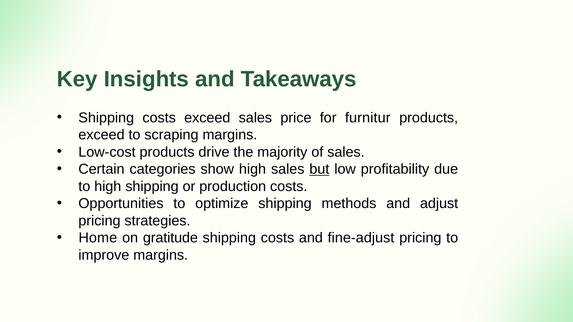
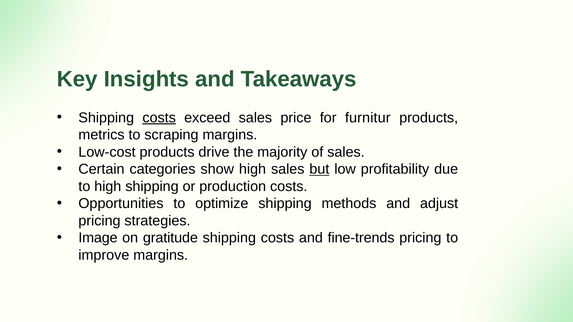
costs at (159, 118) underline: none -> present
exceed at (101, 135): exceed -> metrics
Home: Home -> Image
fine-adjust: fine-adjust -> fine-trends
